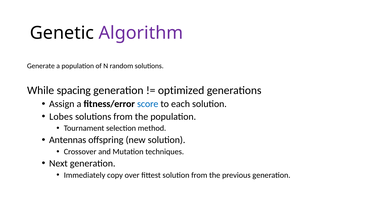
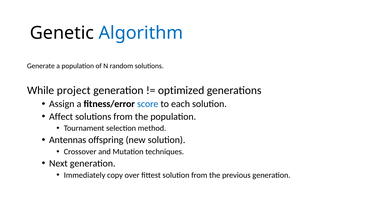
Algorithm colour: purple -> blue
spacing: spacing -> project
Lobes: Lobes -> Affect
